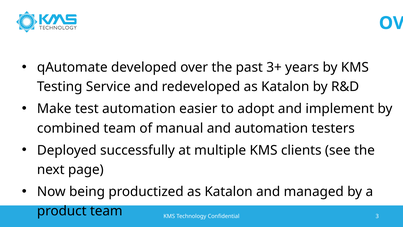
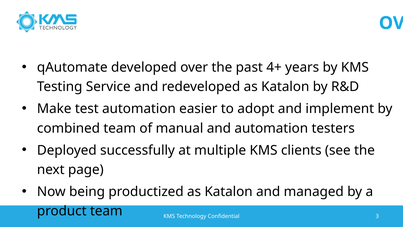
3+: 3+ -> 4+
